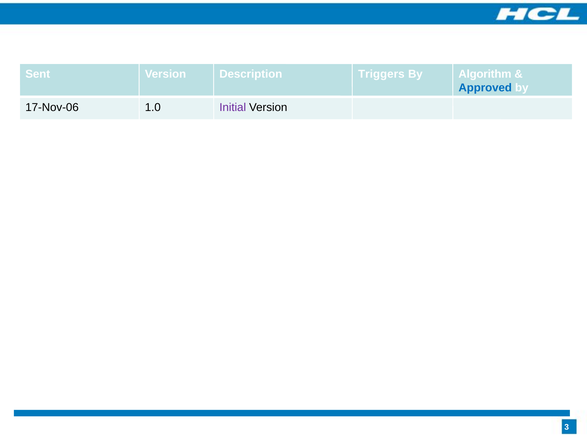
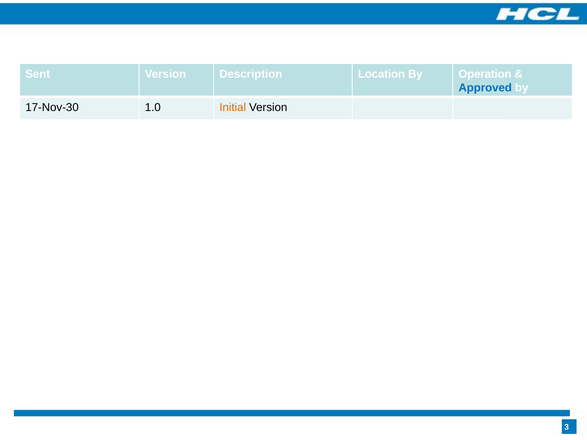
Triggers: Triggers -> Location
Algorithm: Algorithm -> Operation
17-Nov-06: 17-Nov-06 -> 17-Nov-30
Initial colour: purple -> orange
